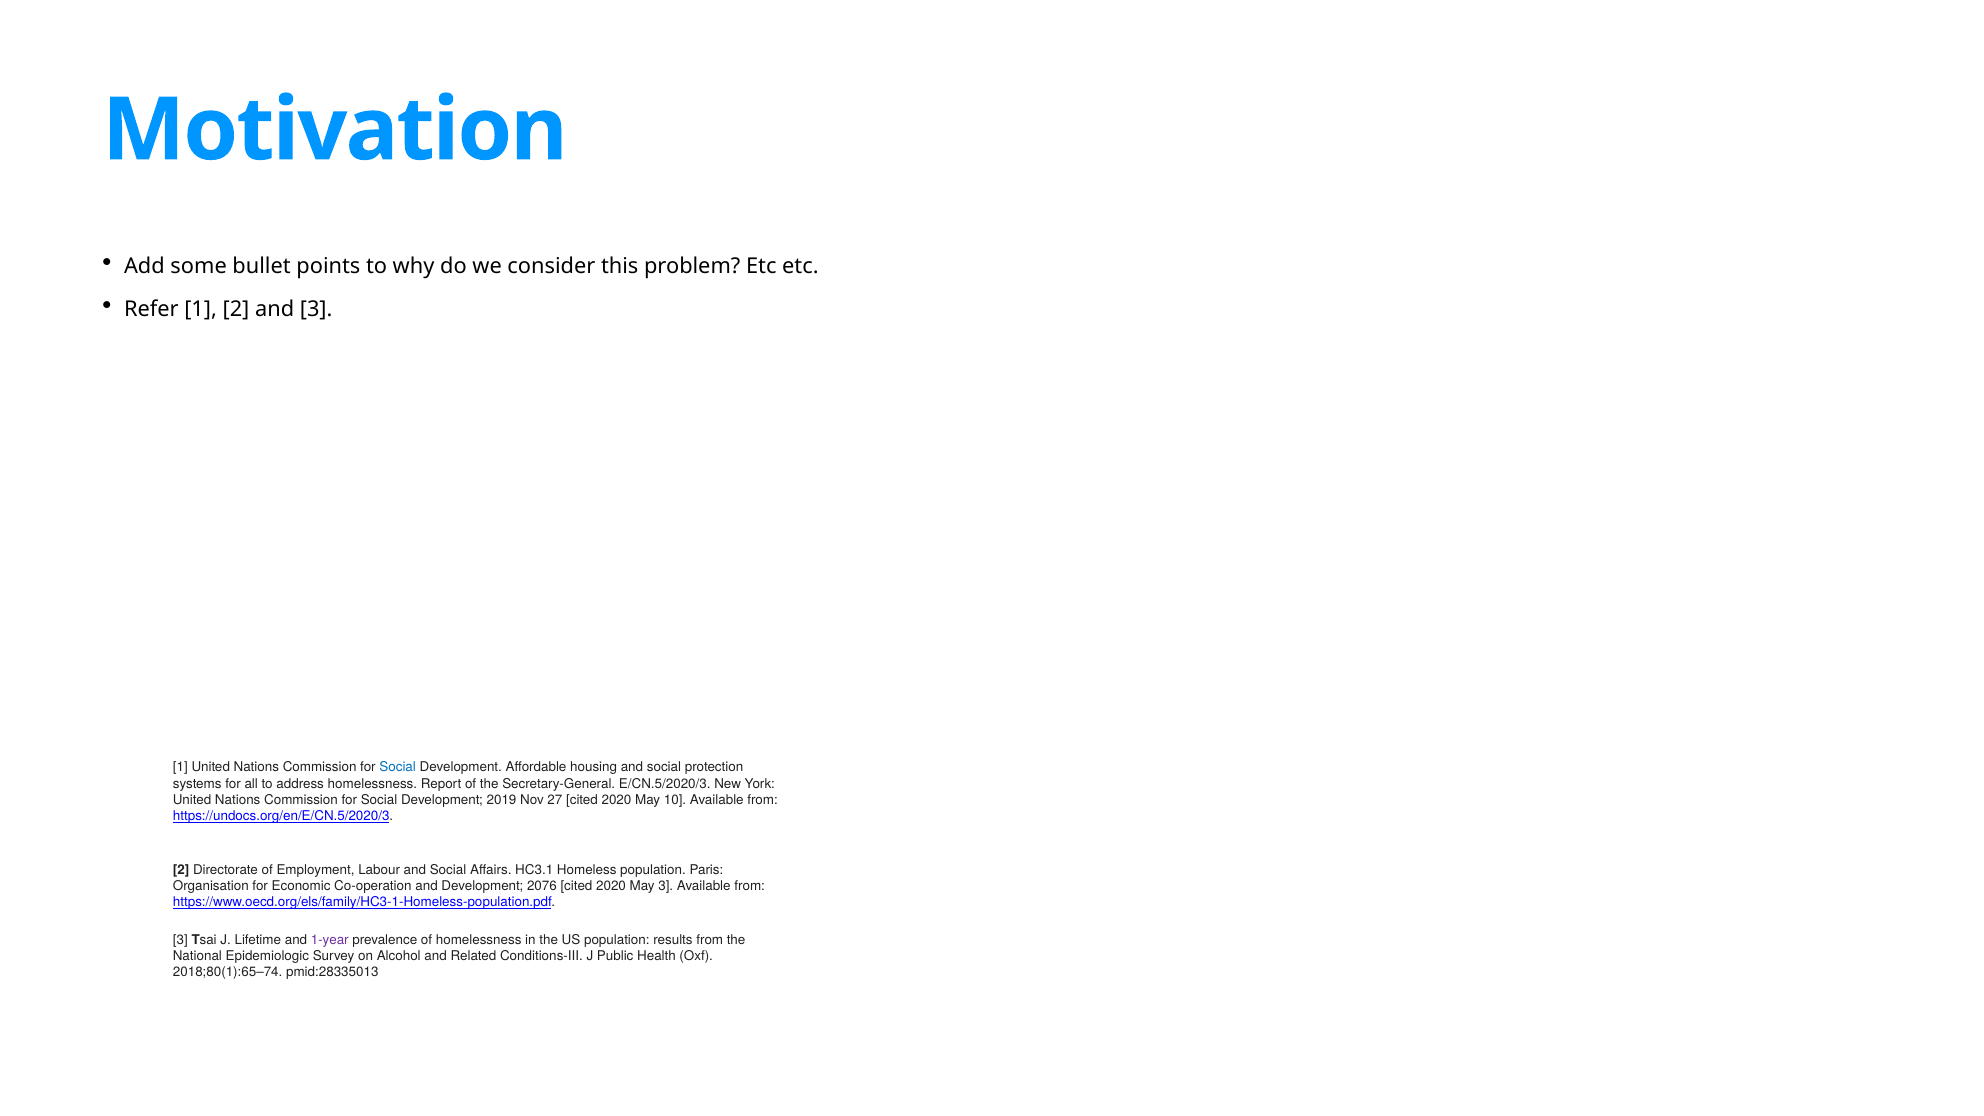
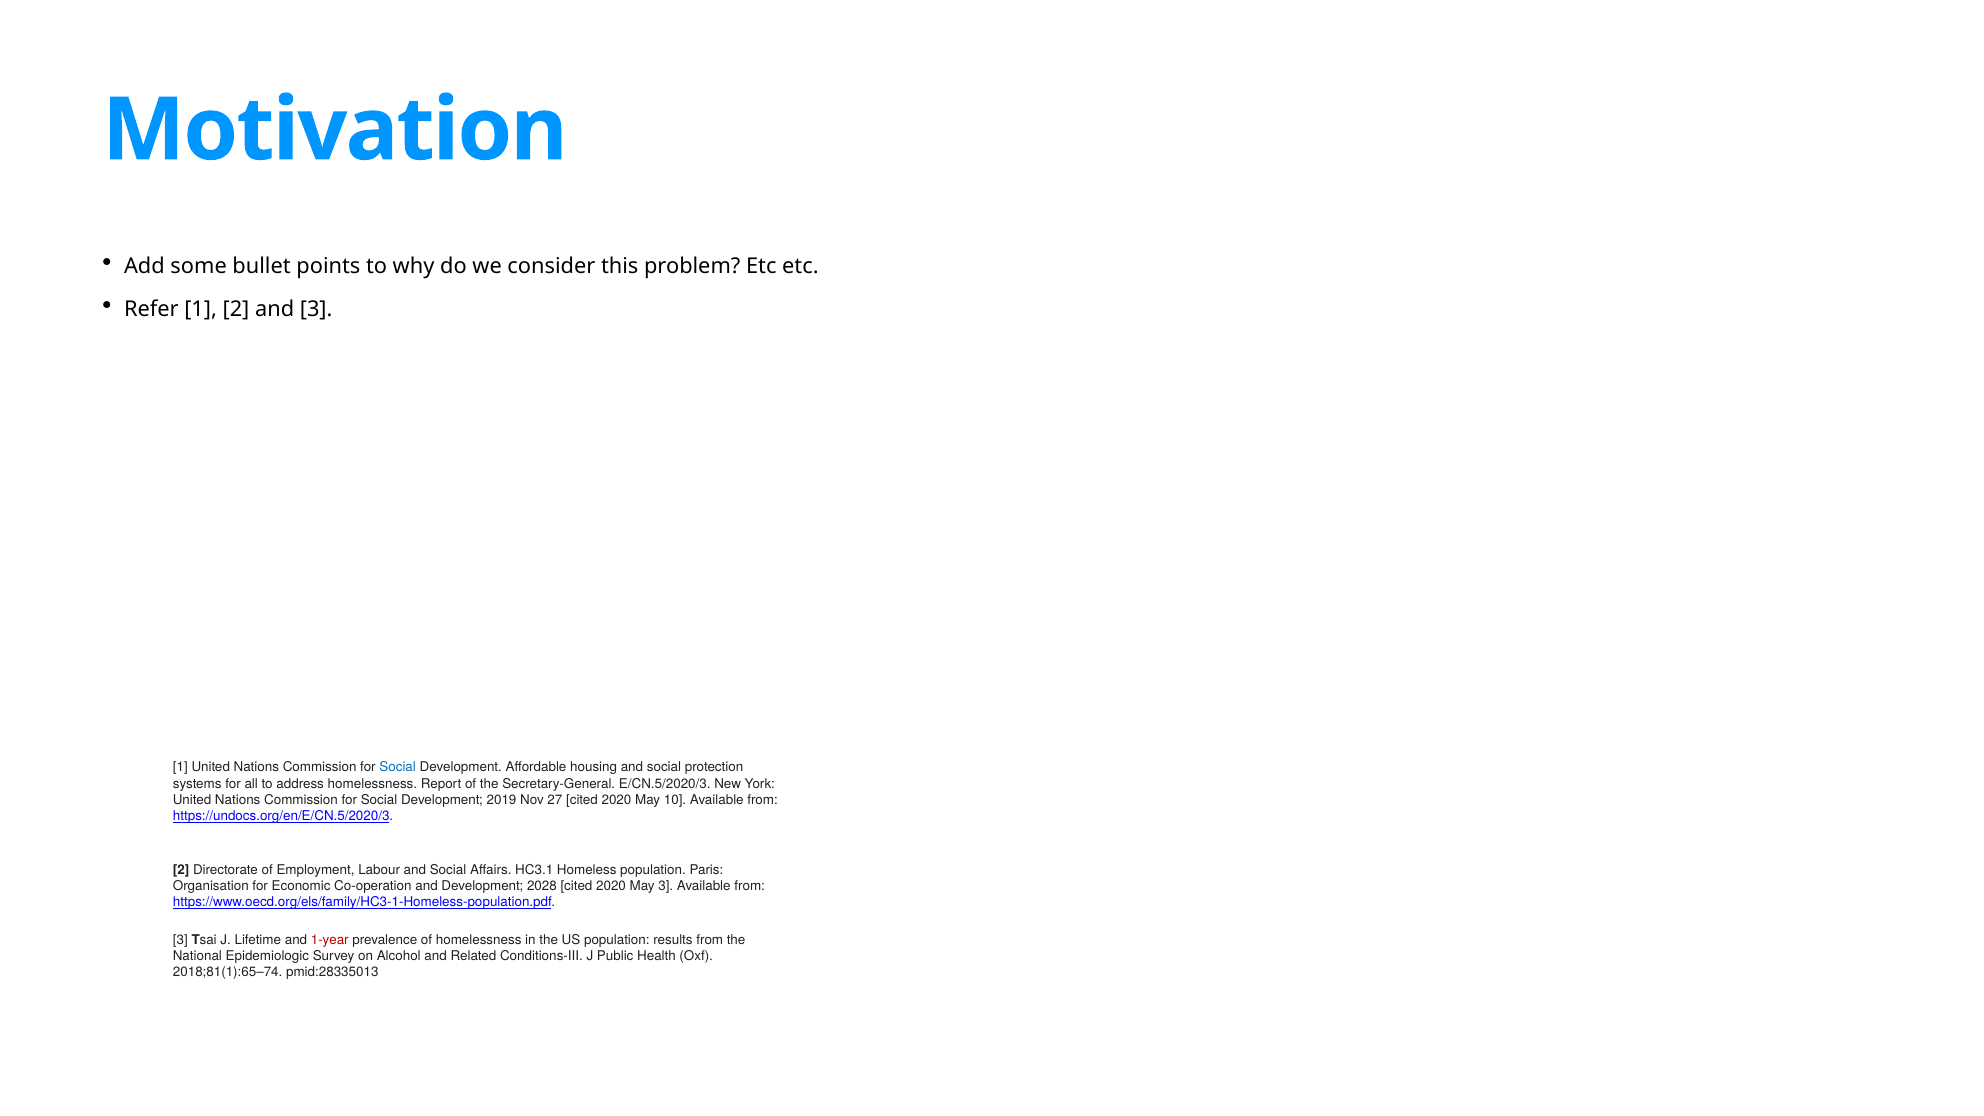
2076: 2076 -> 2028
1-year colour: purple -> red
2018;80(1):65–74: 2018;80(1):65–74 -> 2018;81(1):65–74
